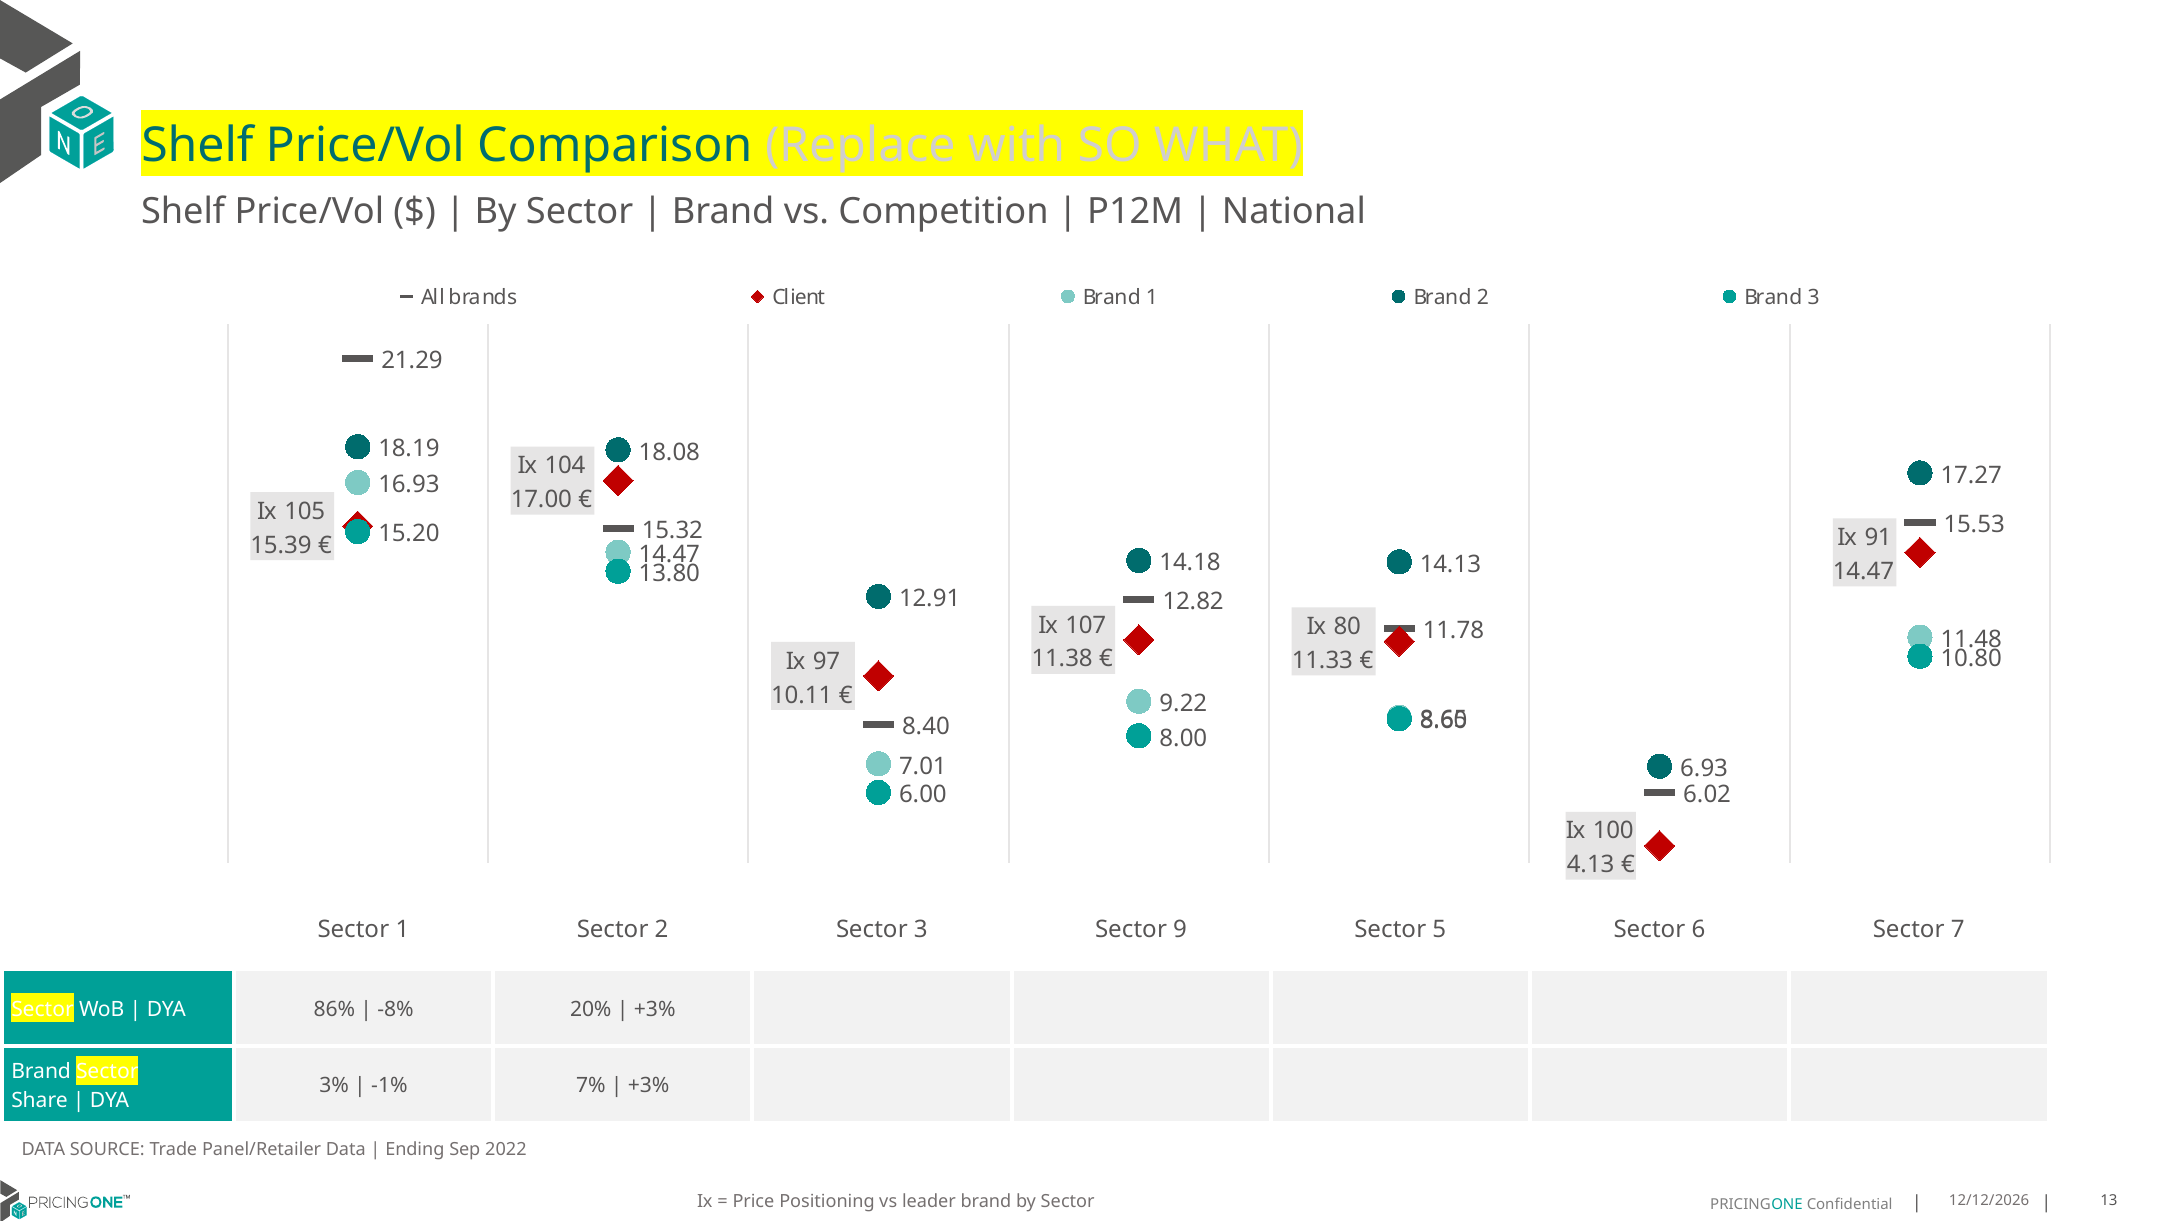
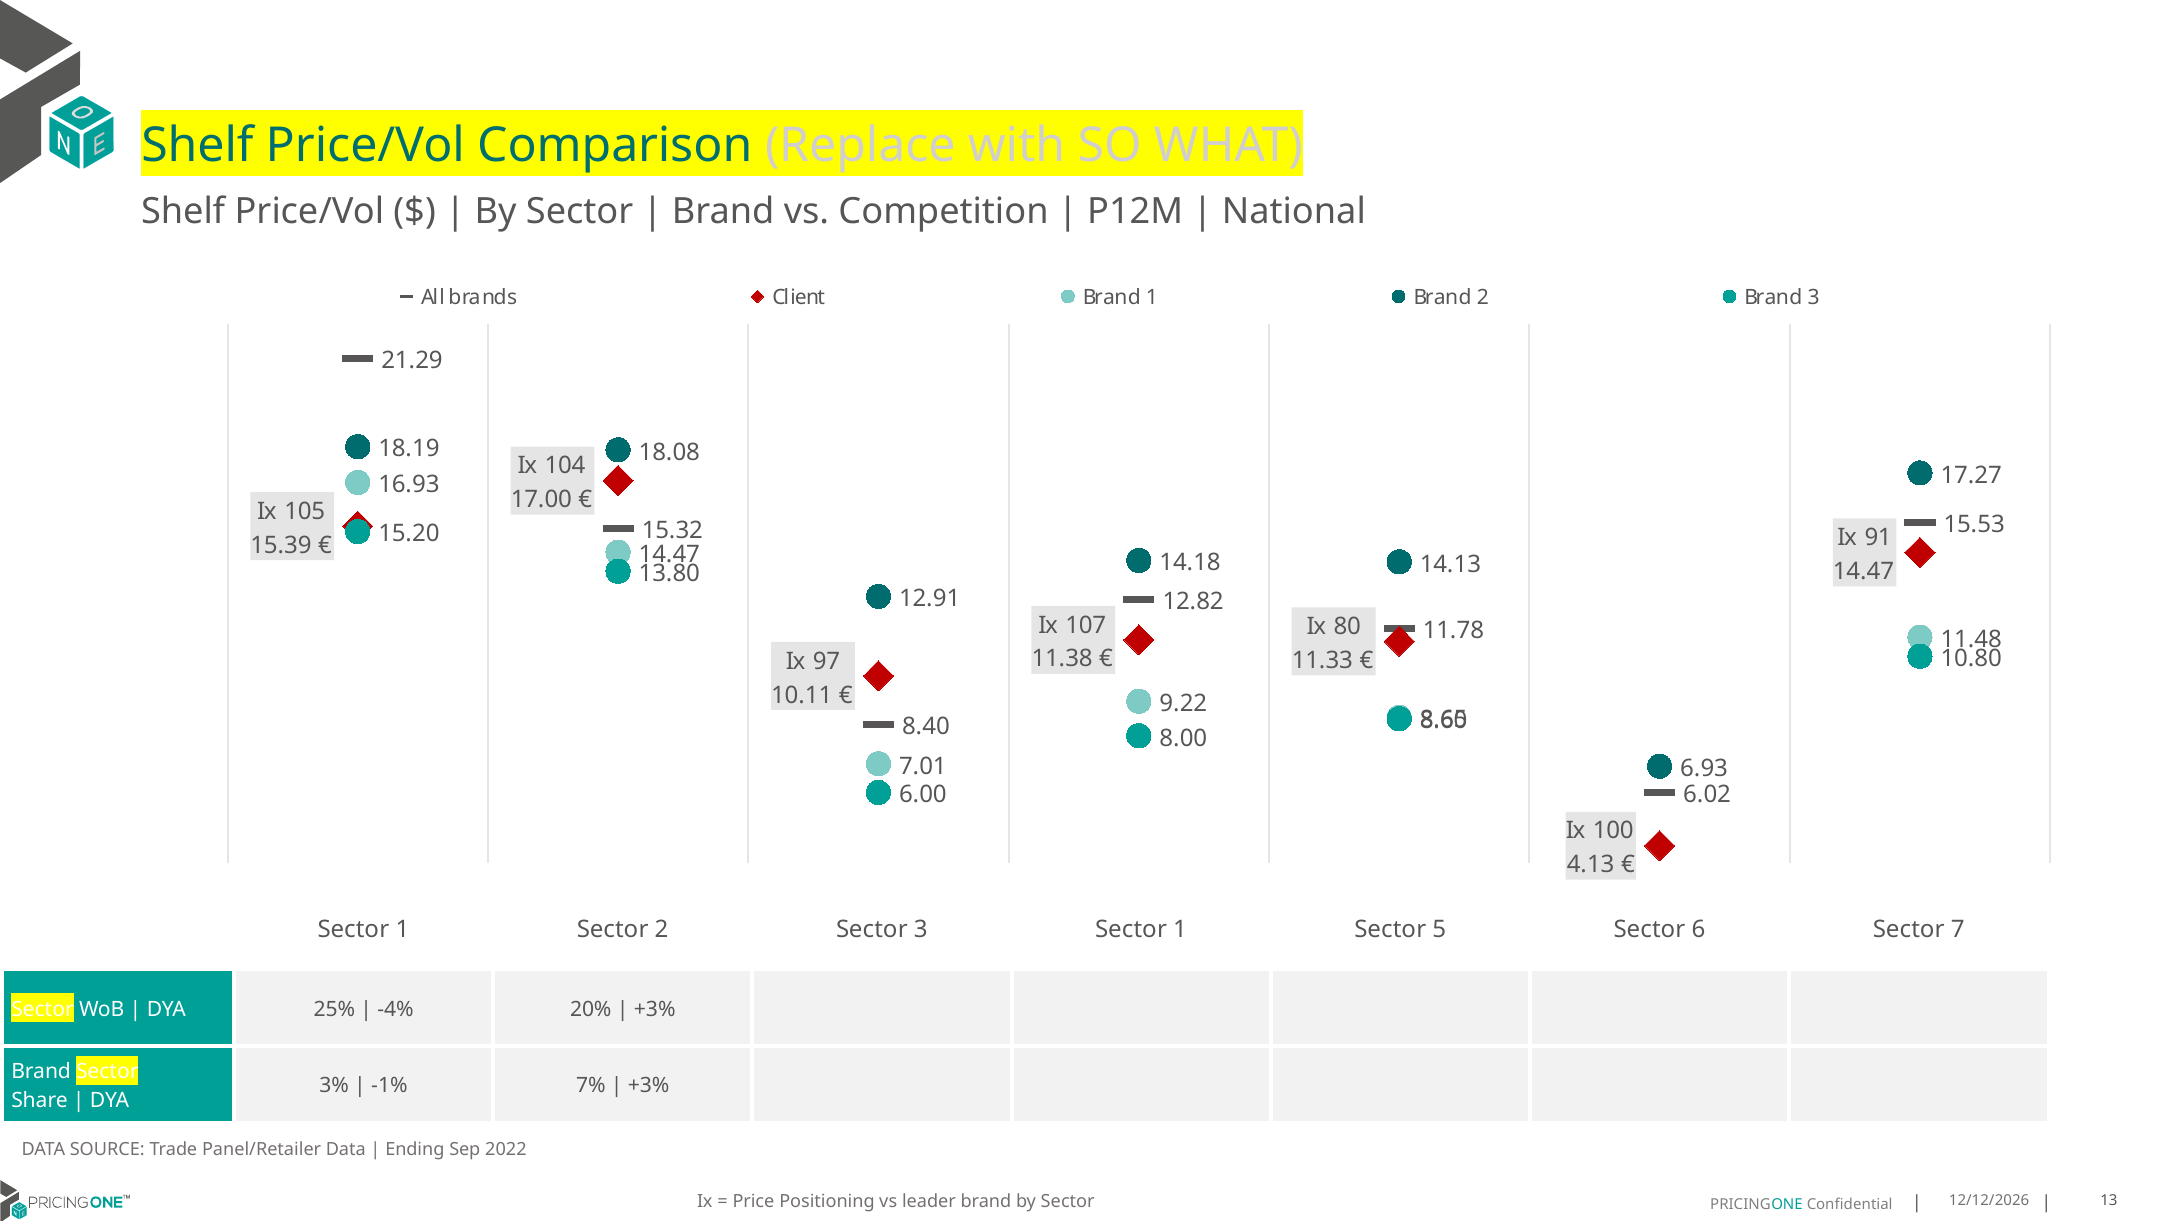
Sector 3 Sector 9: 9 -> 1
86%: 86% -> 25%
-8%: -8% -> -4%
